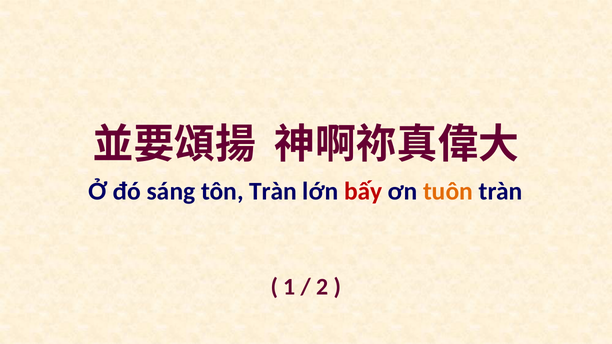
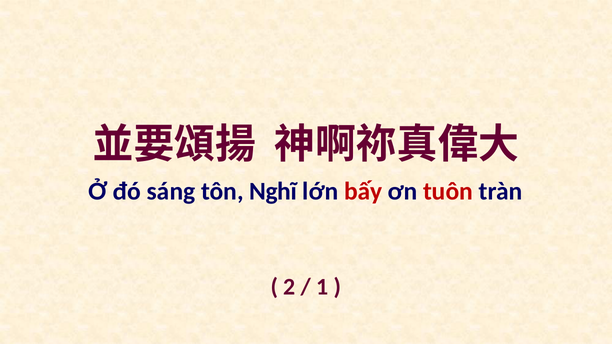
tôn Tràn: Tràn -> Nghĩ
tuôn colour: orange -> red
1: 1 -> 2
2: 2 -> 1
